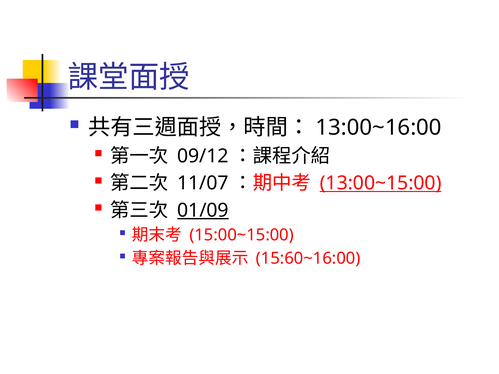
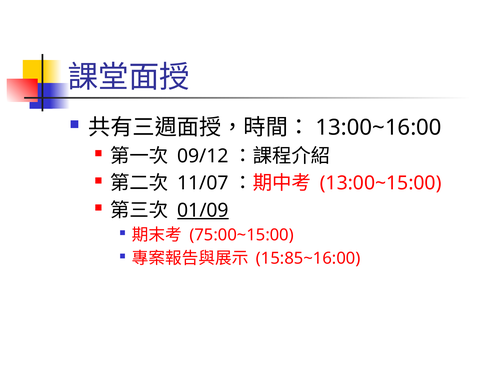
13:00~15:00 underline: present -> none
15:00~15:00: 15:00~15:00 -> 75:00~15:00
15:60~16:00: 15:60~16:00 -> 15:85~16:00
